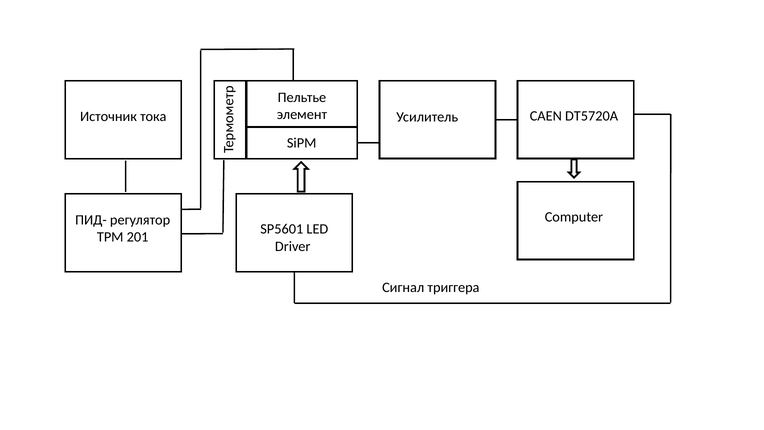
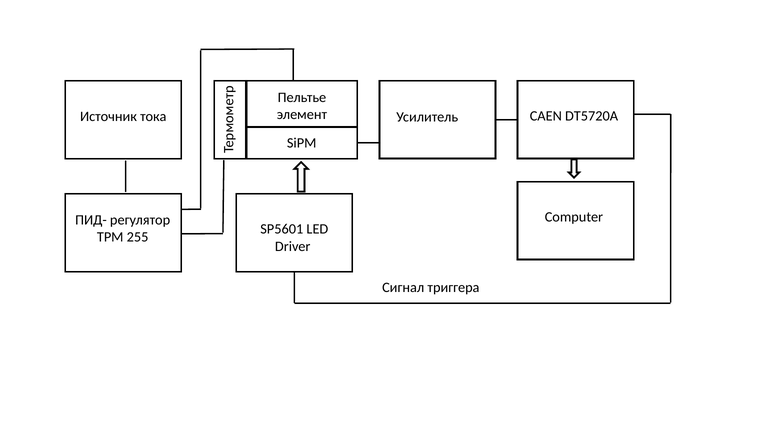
201: 201 -> 255
